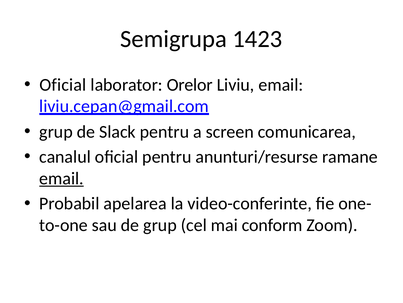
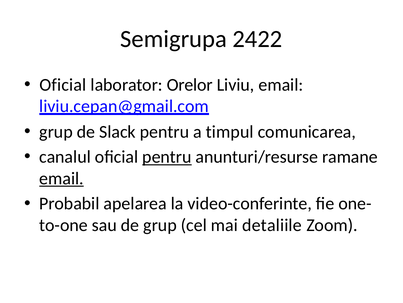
1423: 1423 -> 2422
screen: screen -> timpul
pentru at (167, 157) underline: none -> present
conform: conform -> detaliile
